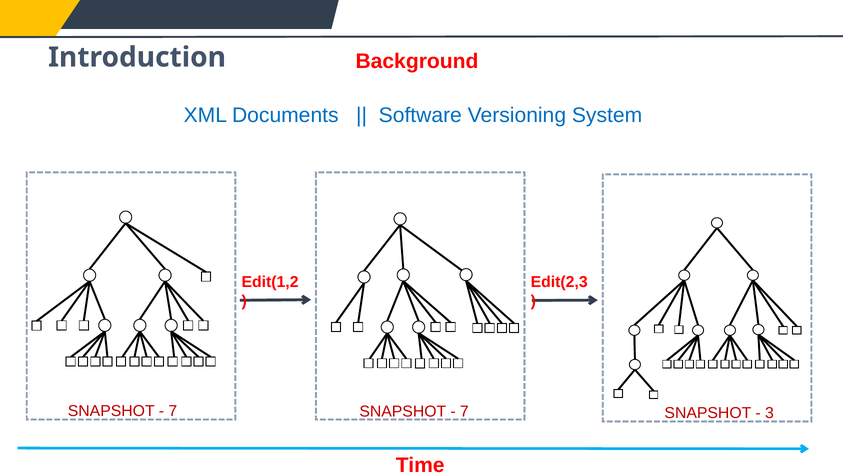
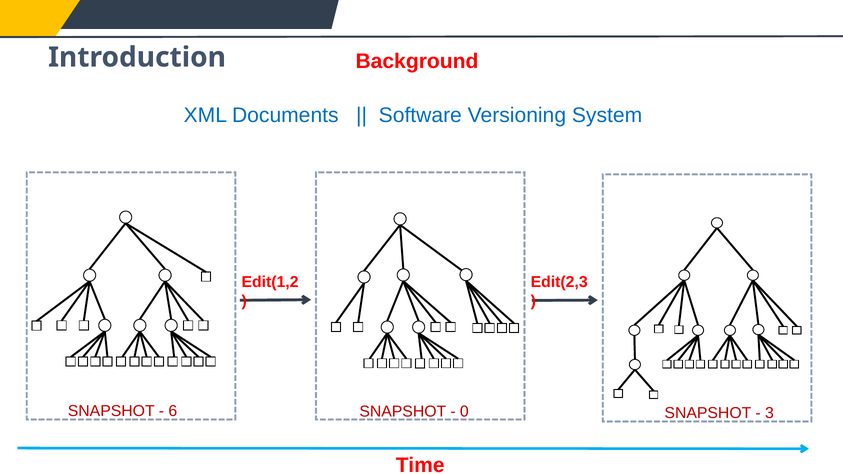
7 at (173, 411): 7 -> 6
7 at (464, 412): 7 -> 0
